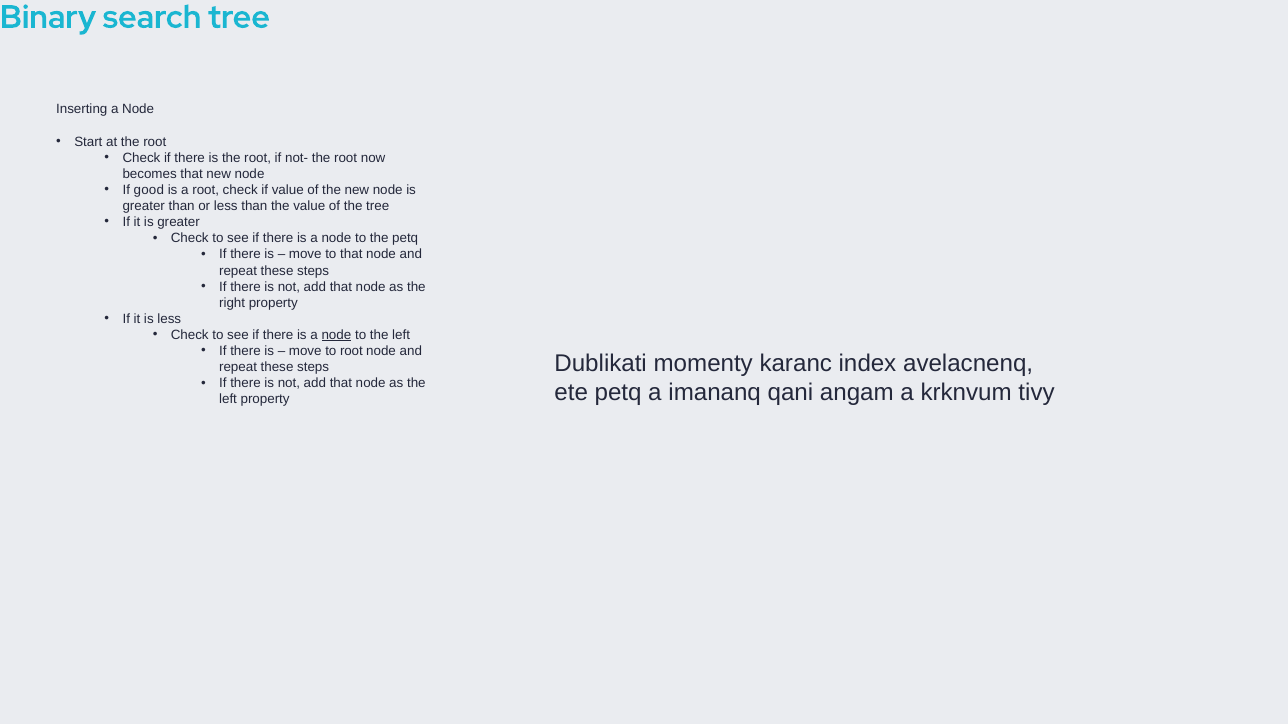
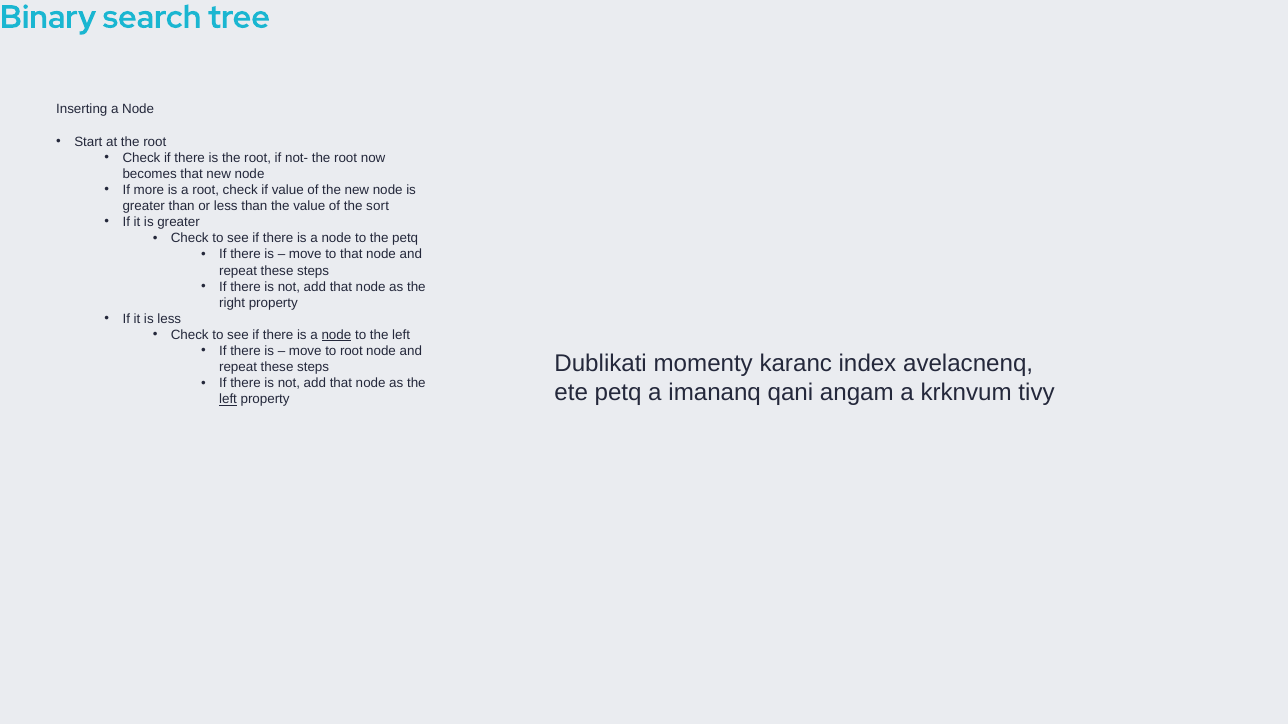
good: good -> more
the tree: tree -> sort
left at (228, 400) underline: none -> present
